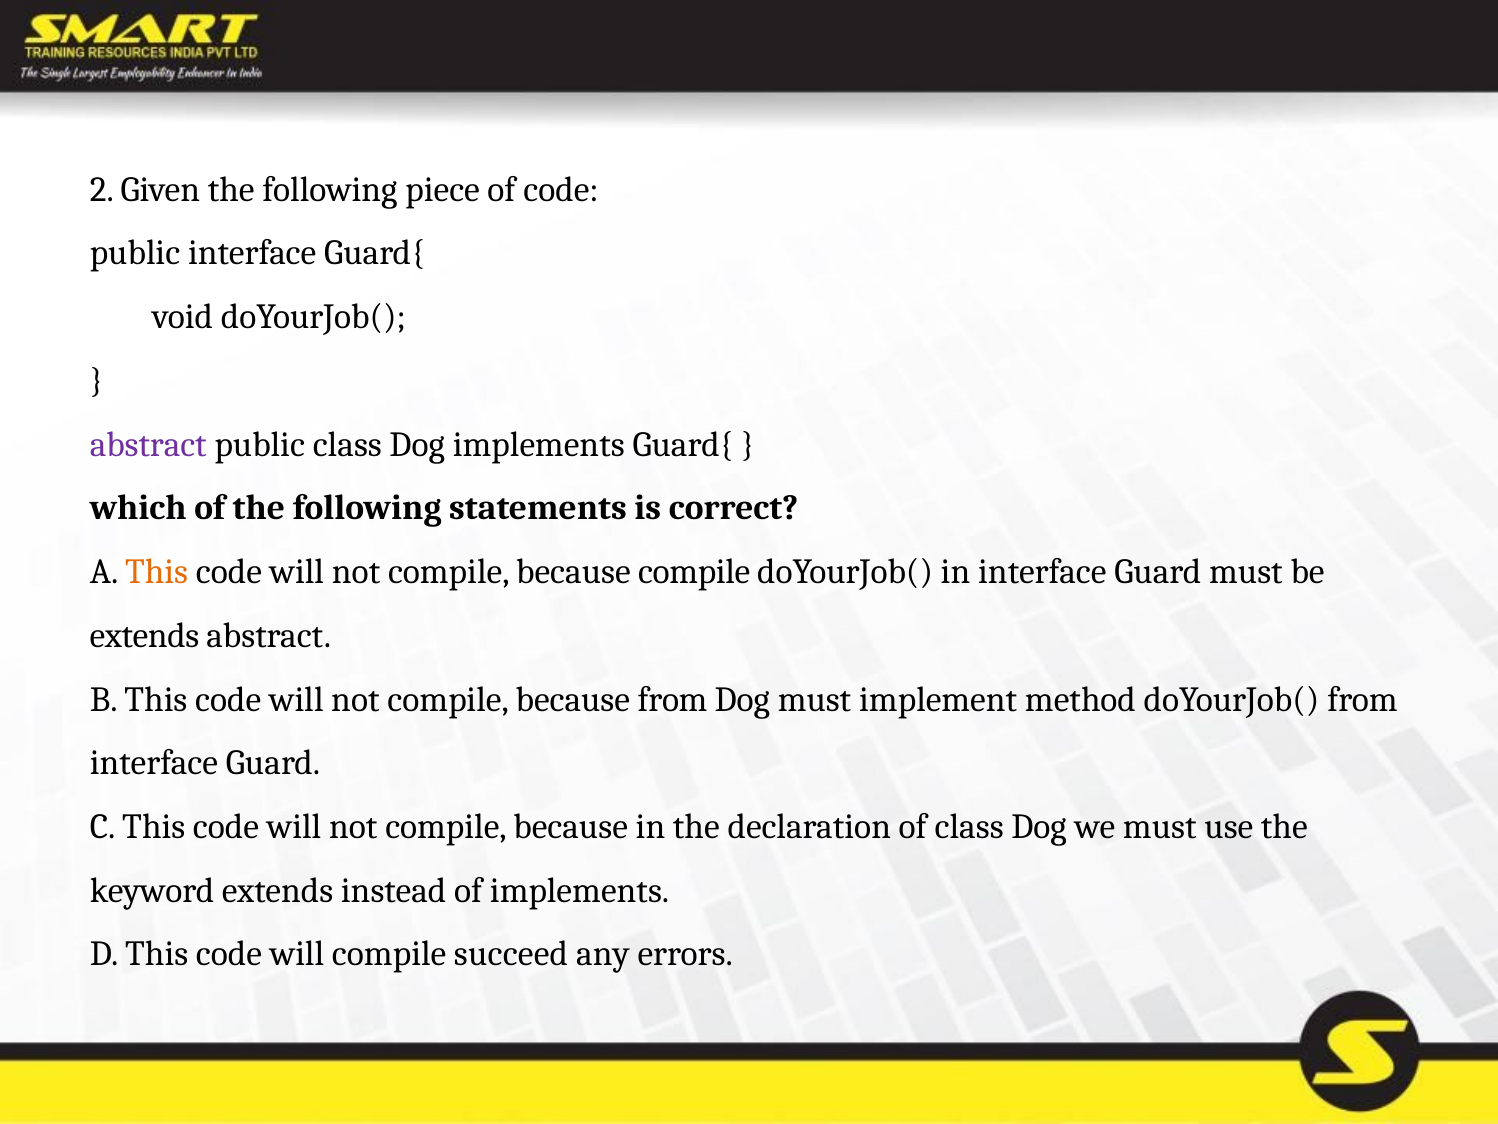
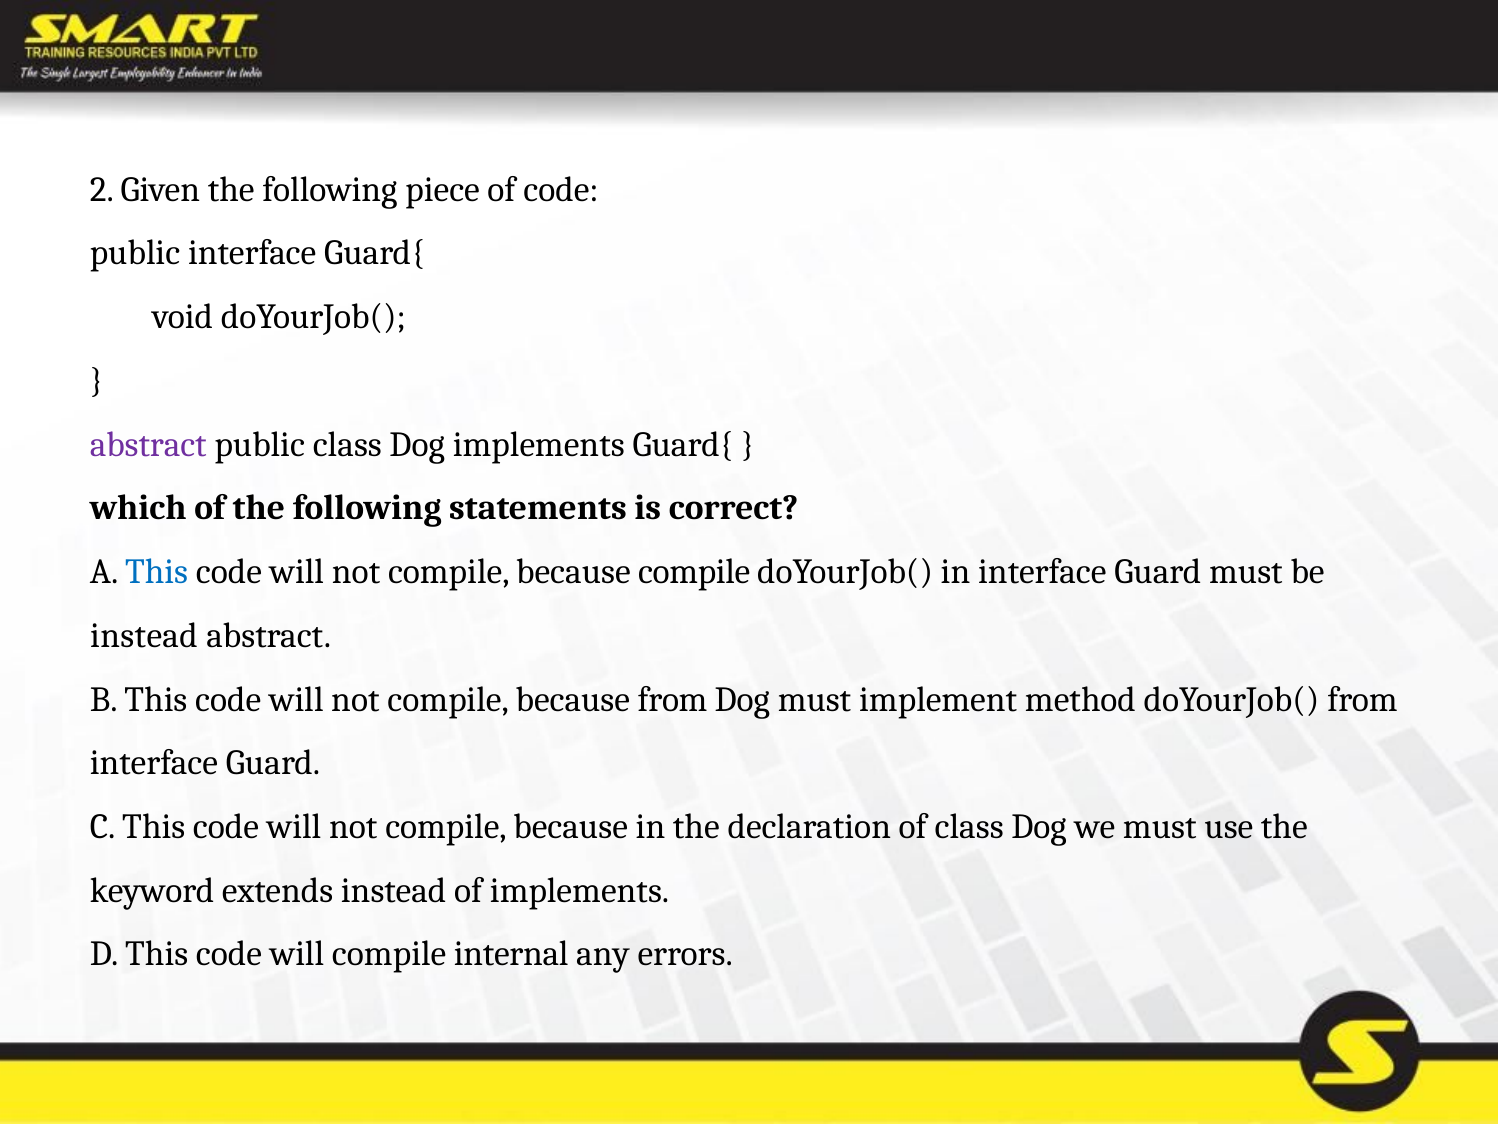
This at (157, 572) colour: orange -> blue
extends at (144, 635): extends -> instead
succeed: succeed -> internal
